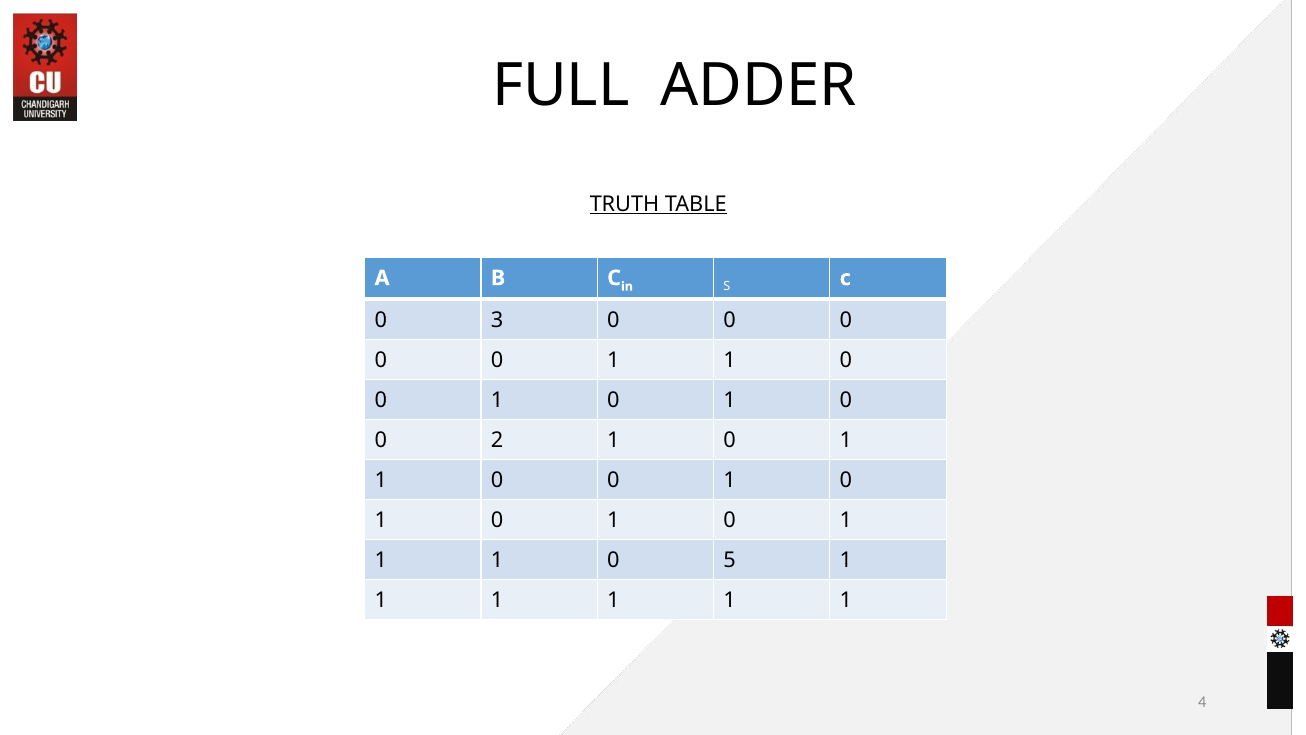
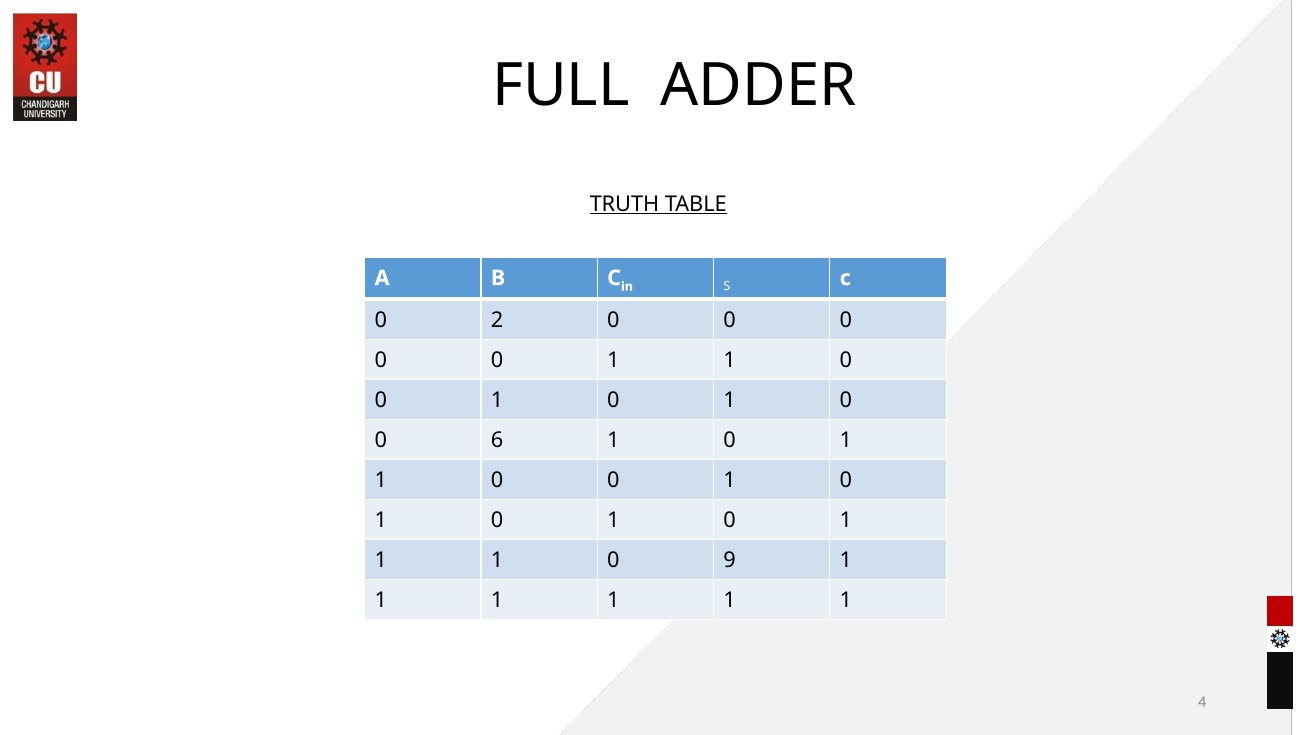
3: 3 -> 2
2: 2 -> 6
5: 5 -> 9
